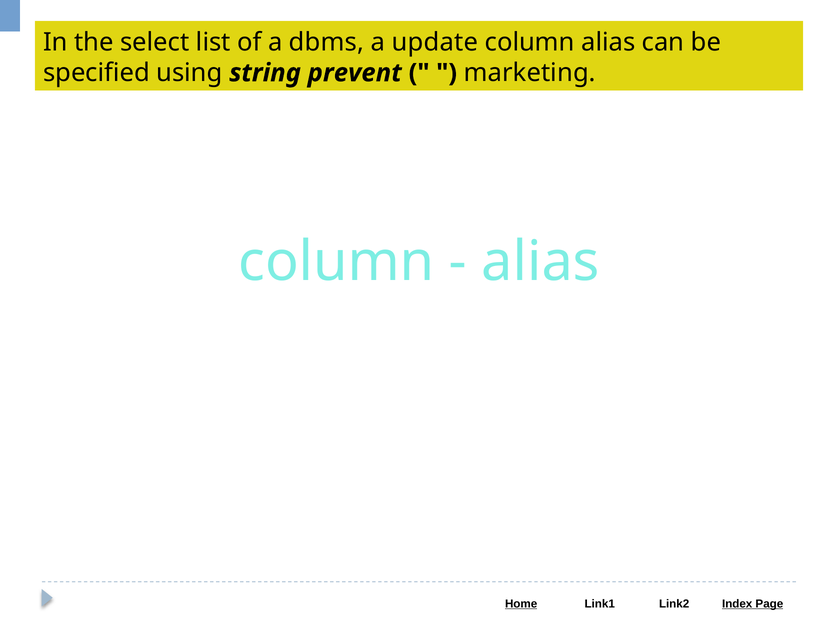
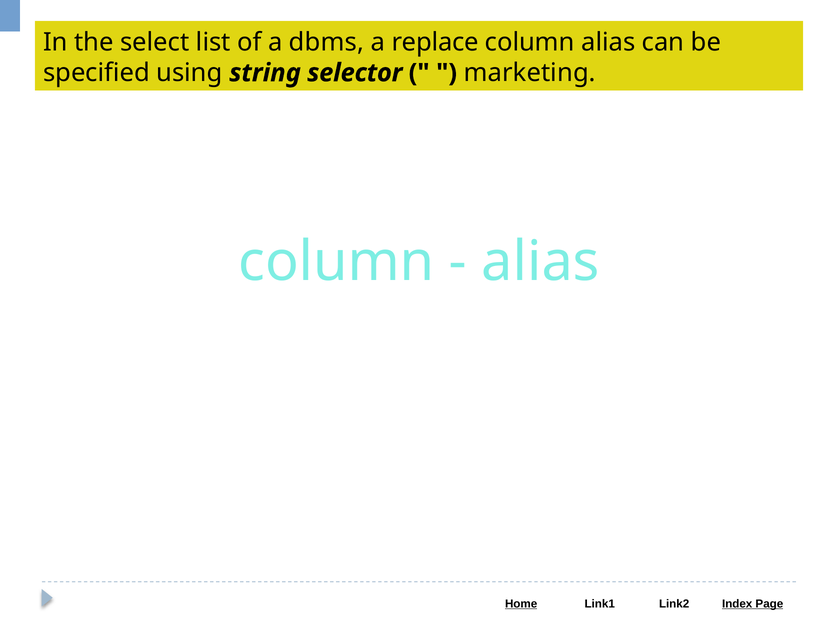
update: update -> replace
prevent: prevent -> selector
